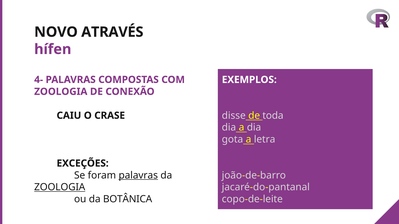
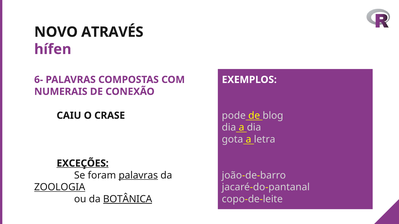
4-: 4- -> 6-
ZOOLOGIA at (61, 92): ZOOLOGIA -> NUMERAIS
disse: disse -> pode
toda: toda -> blog
EXCEÇÕES underline: none -> present
BOTÂNICA underline: none -> present
